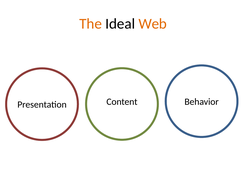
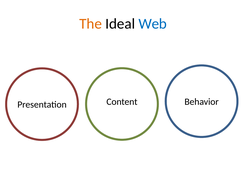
Web colour: orange -> blue
